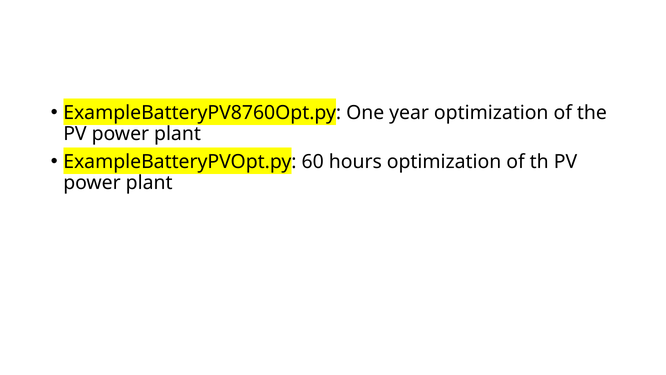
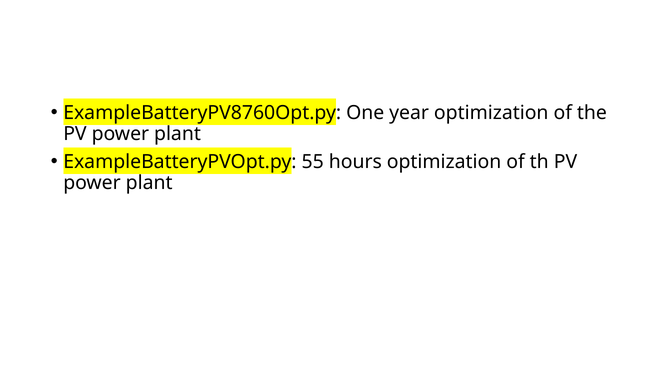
60: 60 -> 55
